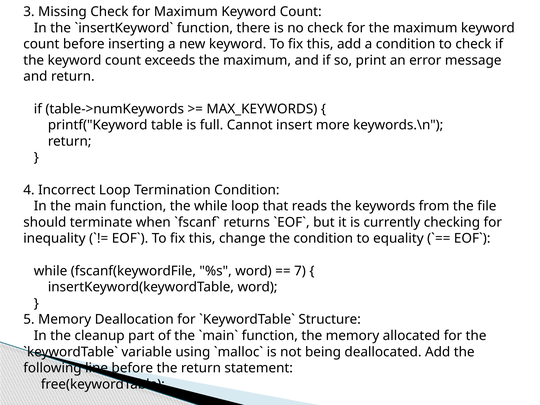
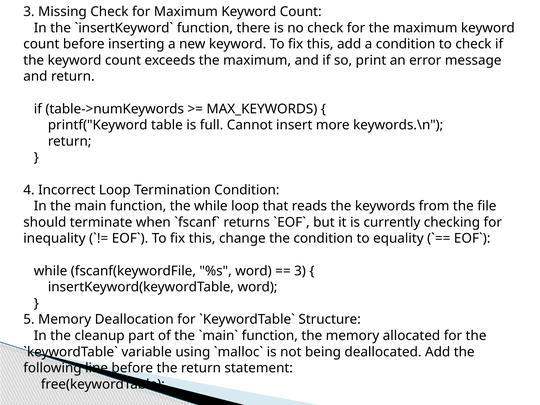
7 at (300, 271): 7 -> 3
